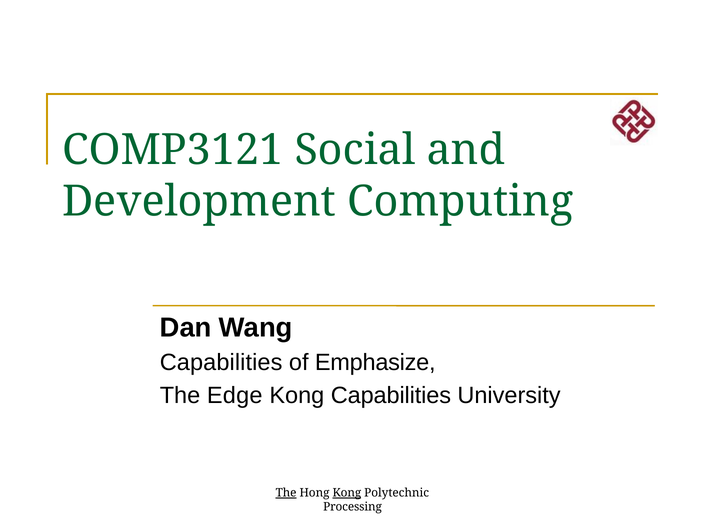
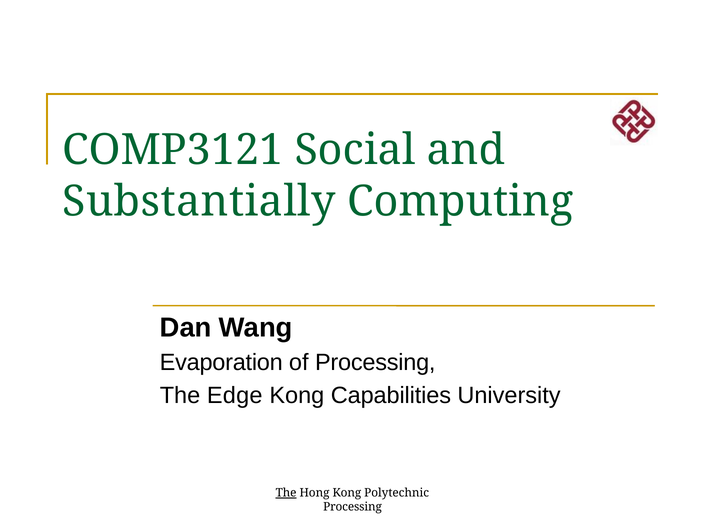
Development: Development -> Substantially
Capabilities at (221, 362): Capabilities -> Evaporation
of Emphasize: Emphasize -> Processing
Kong at (347, 493) underline: present -> none
